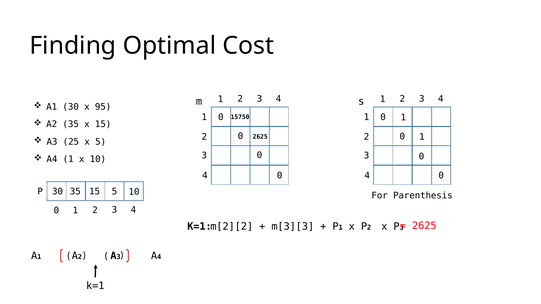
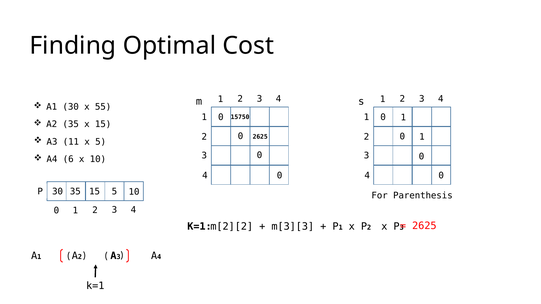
95: 95 -> 55
25: 25 -> 11
A4 1: 1 -> 6
